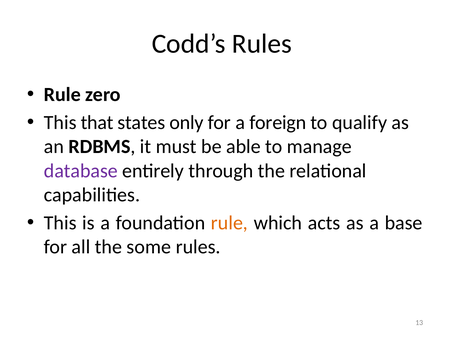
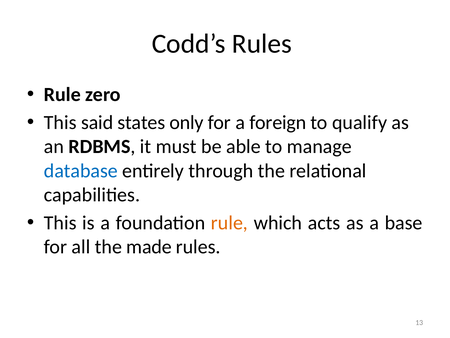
that: that -> said
database colour: purple -> blue
some: some -> made
